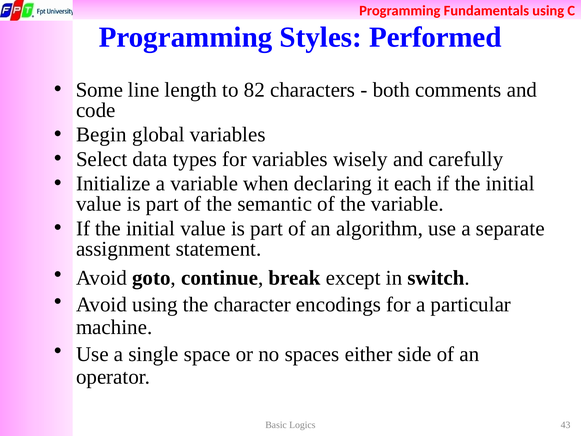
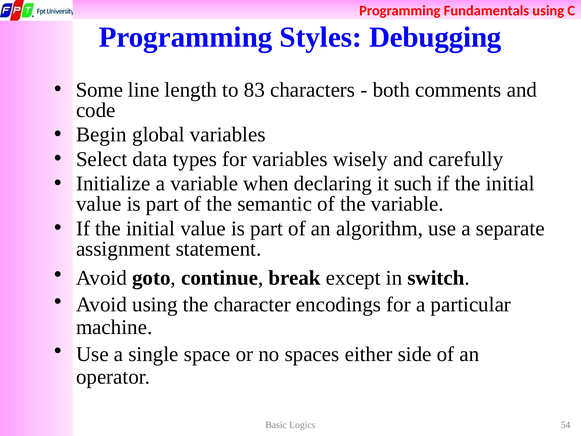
Performed: Performed -> Debugging
82: 82 -> 83
each: each -> such
43: 43 -> 54
